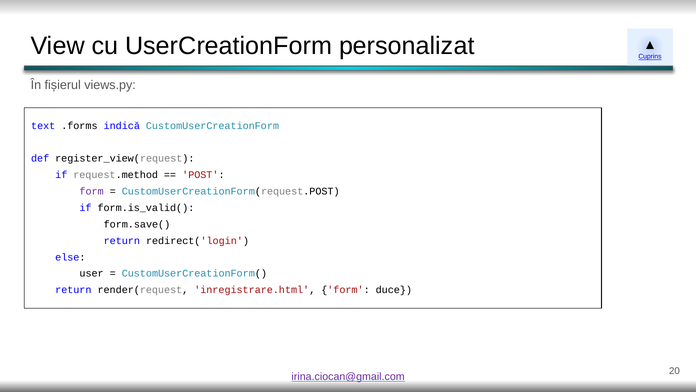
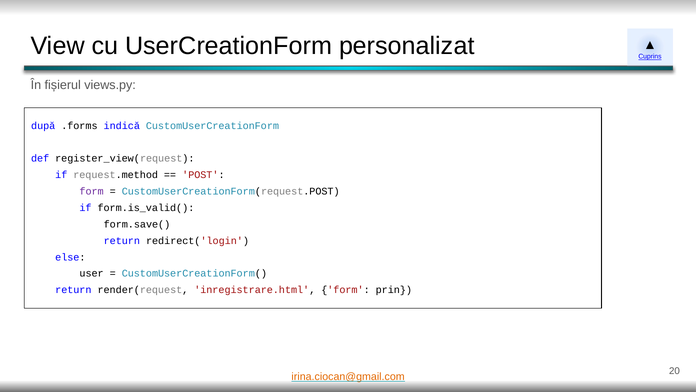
text: text -> după
duce: duce -> prin
irina.ciocan@gmail.com colour: purple -> orange
